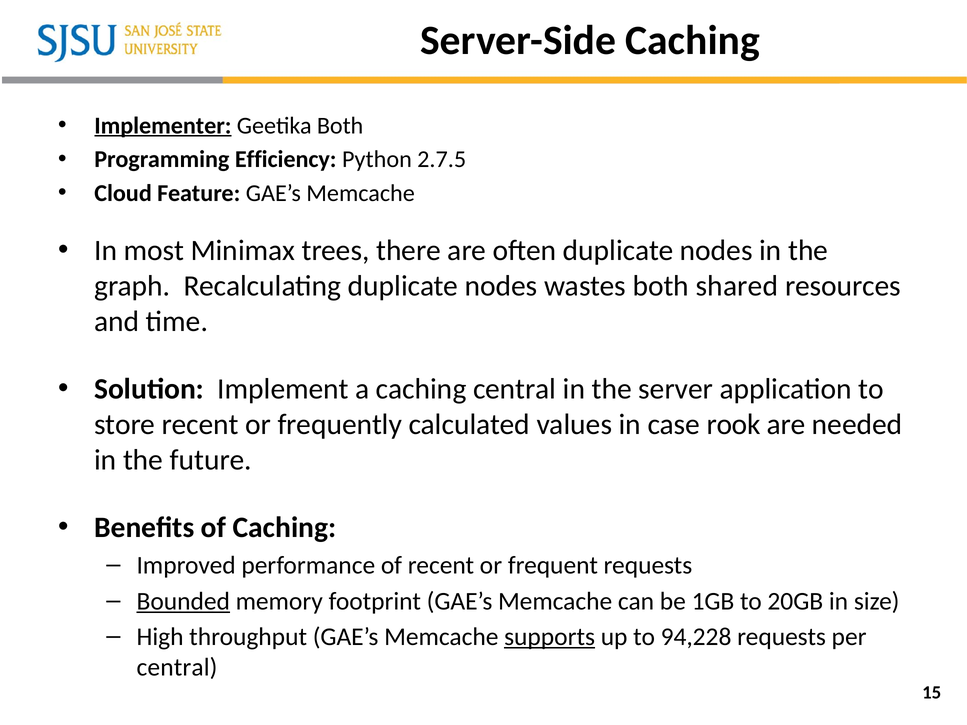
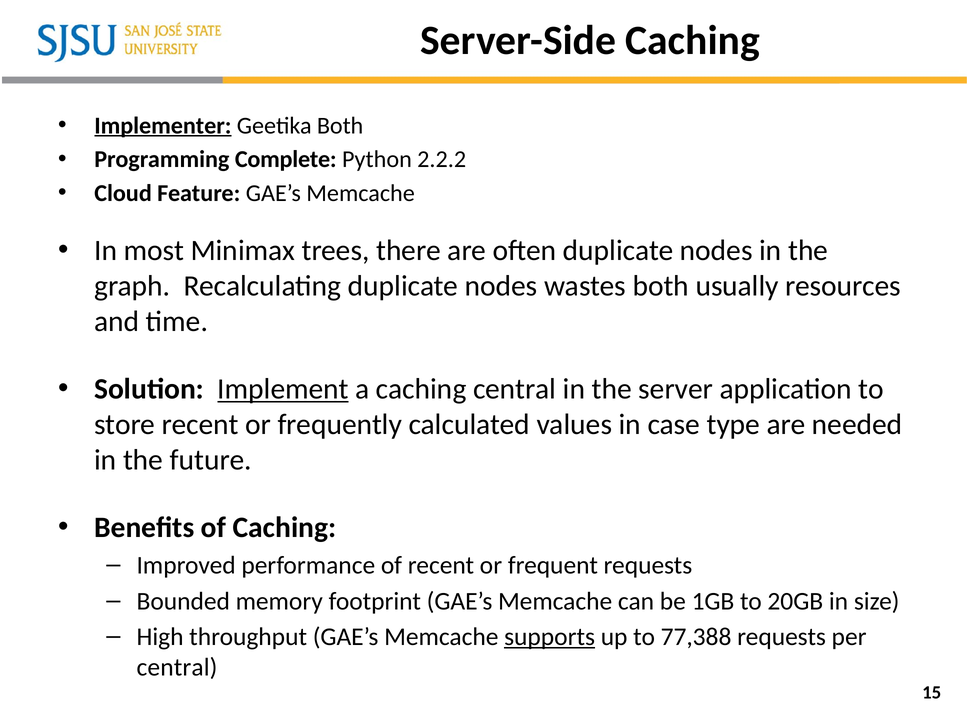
Efficiency: Efficiency -> Complete
2.7.5: 2.7.5 -> 2.2.2
shared: shared -> usually
Implement underline: none -> present
rook: rook -> type
Bounded underline: present -> none
94,228: 94,228 -> 77,388
